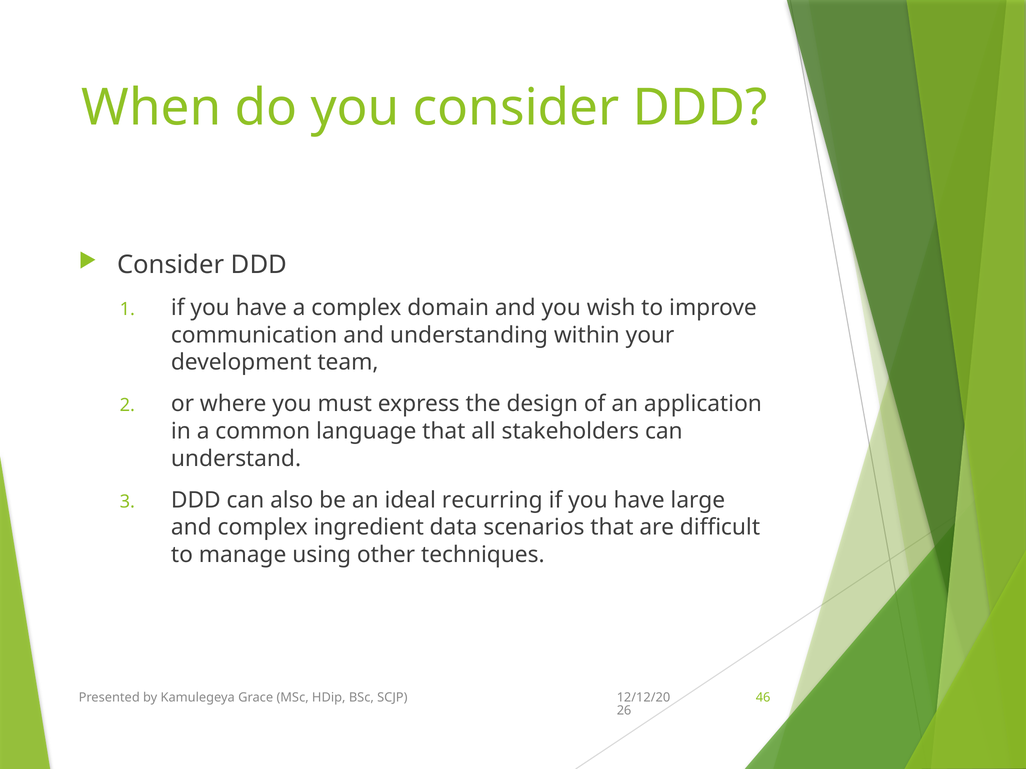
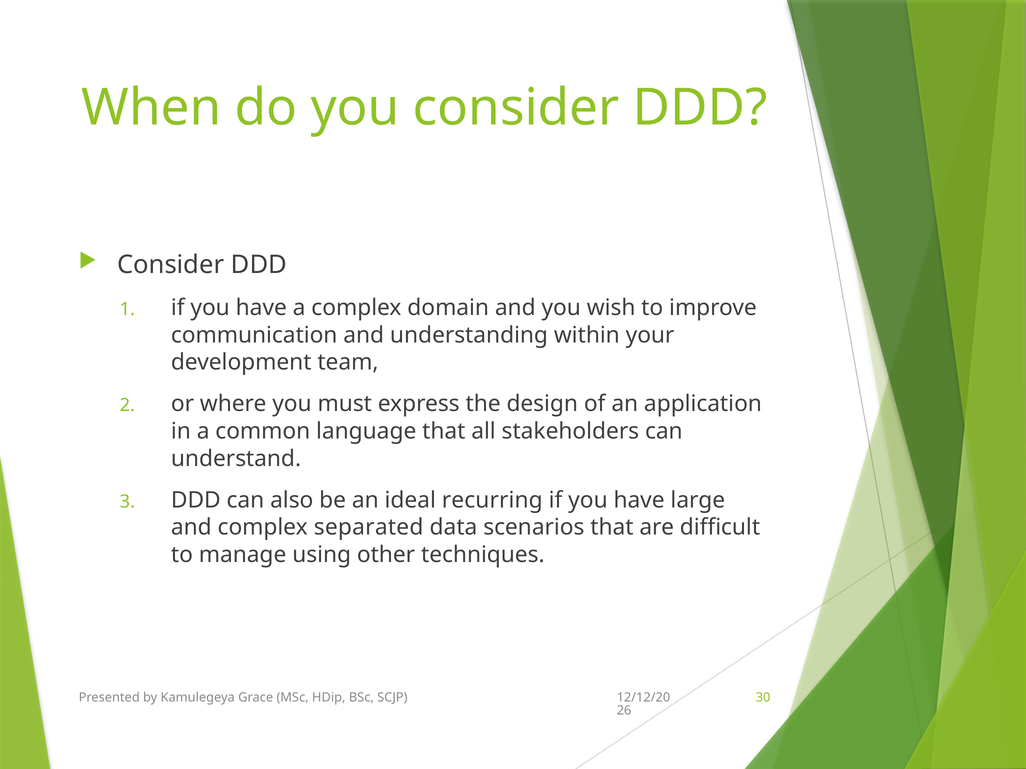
ingredient: ingredient -> separated
46: 46 -> 30
